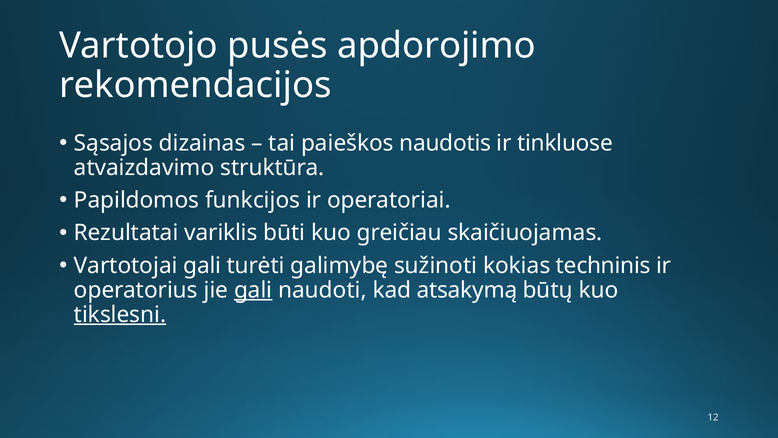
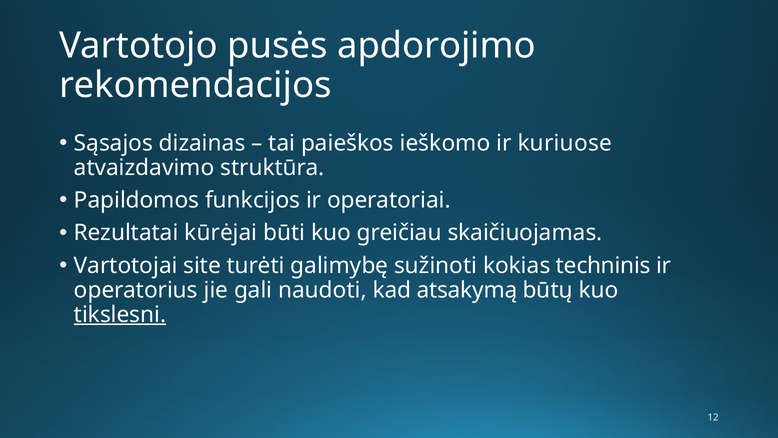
naudotis: naudotis -> ieškomo
tinkluose: tinkluose -> kuriuose
variklis: variklis -> kūrėjai
Vartotojai gali: gali -> site
gali at (253, 290) underline: present -> none
